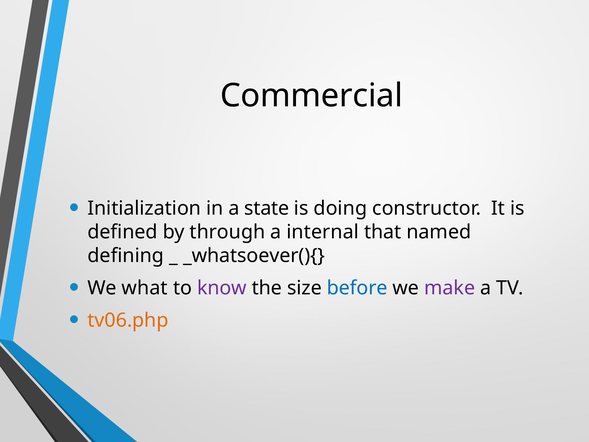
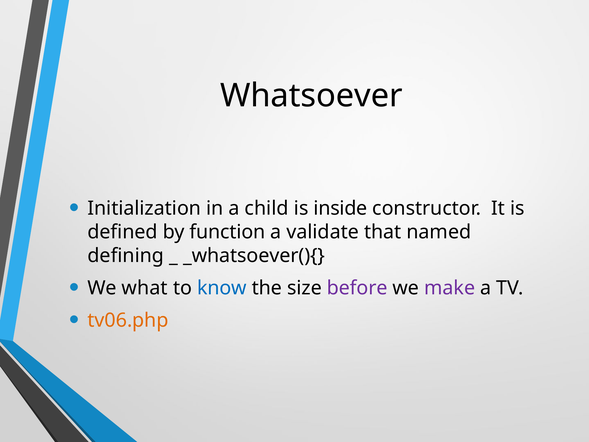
Commercial: Commercial -> Whatsoever
state: state -> child
doing: doing -> inside
through: through -> function
internal: internal -> validate
know colour: purple -> blue
before colour: blue -> purple
